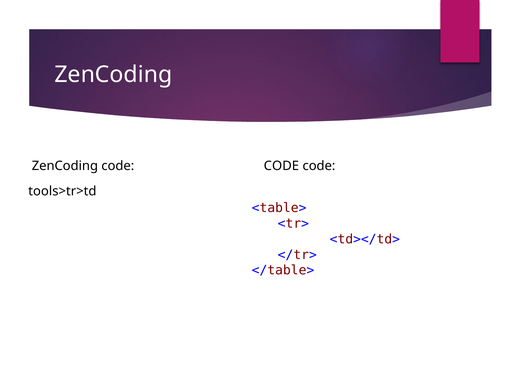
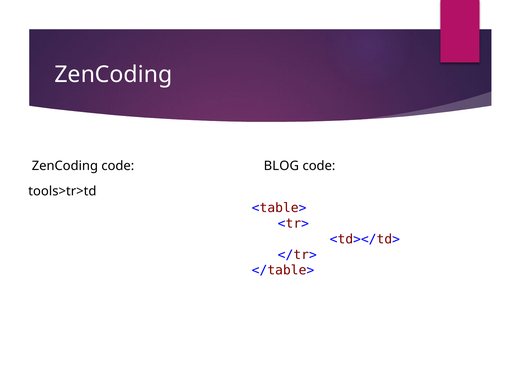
ZenCoding code CODE: CODE -> BLOG
